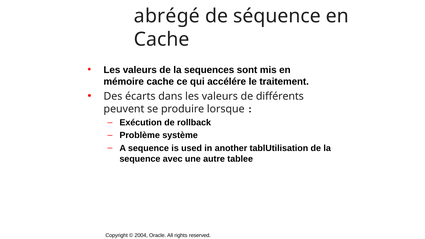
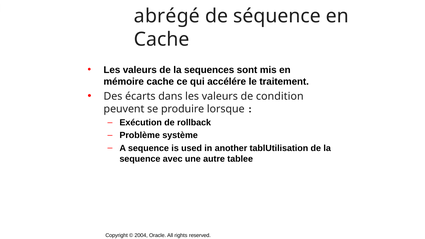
différents: différents -> condition
